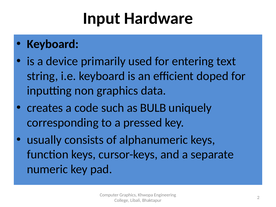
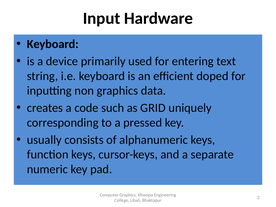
BULB: BULB -> GRID
